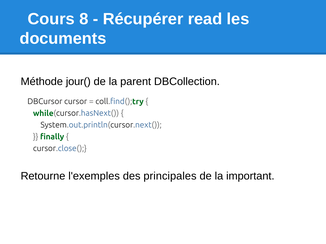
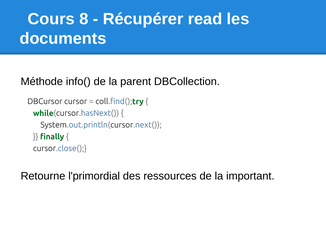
jour(: jour( -> info(
l'exemples: l'exemples -> l'primordial
principales: principales -> ressources
